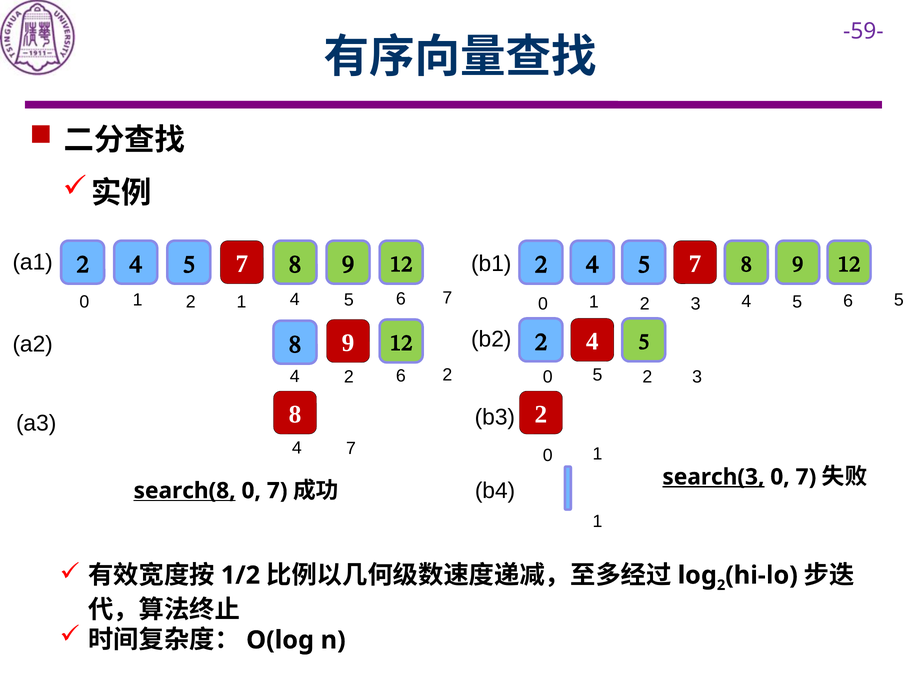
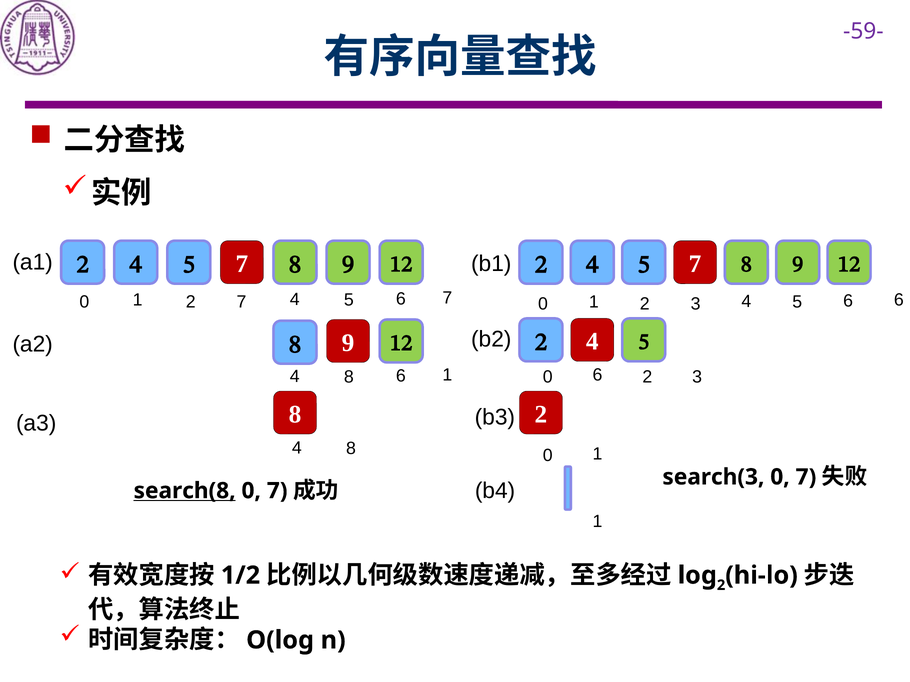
1 at (242, 302): 1 -> 7
5 at (899, 300): 5 -> 6
2 at (349, 377): 2 -> 8
2 at (447, 375): 2 -> 1
5 at (597, 375): 5 -> 6
7 at (351, 449): 7 -> 8
search(3 underline: present -> none
